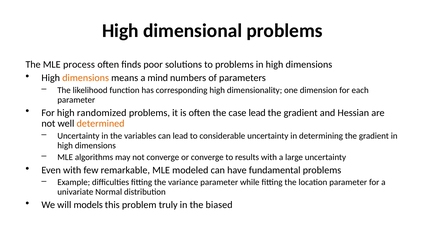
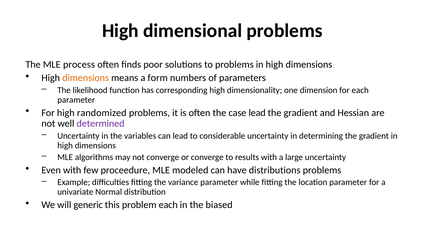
mind: mind -> form
determined colour: orange -> purple
remarkable: remarkable -> proceedure
fundamental: fundamental -> distributions
models: models -> generic
problem truly: truly -> each
